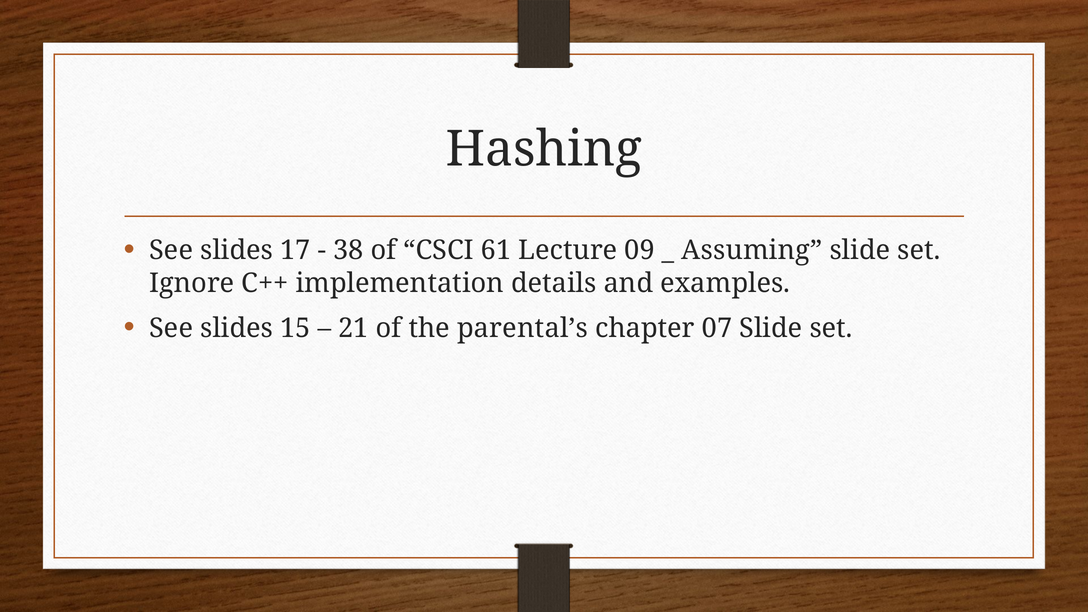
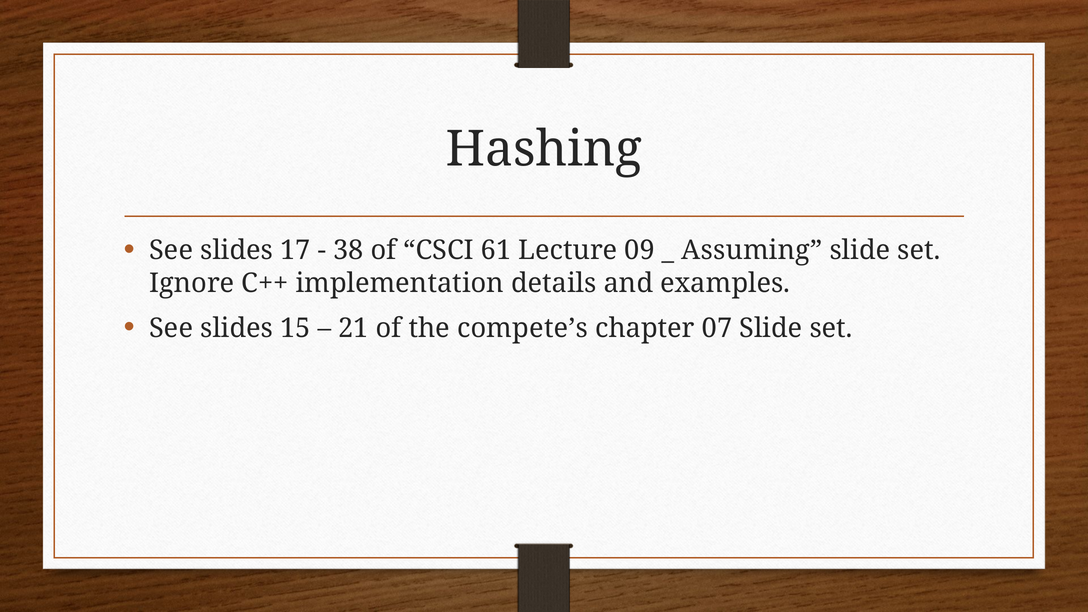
parental’s: parental’s -> compete’s
